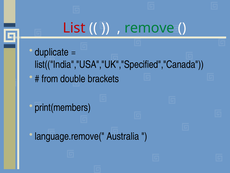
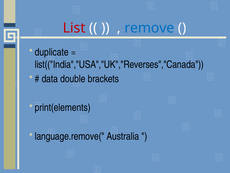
remove colour: green -> blue
list(("India","USA","UK","Specified","Canada: list(("India","USA","UK","Specified","Canada -> list(("India","USA","UK","Reverses","Canada
from: from -> data
print(members: print(members -> print(elements
